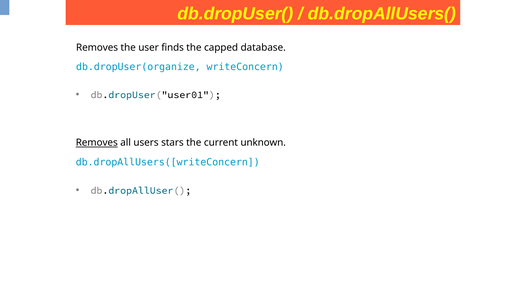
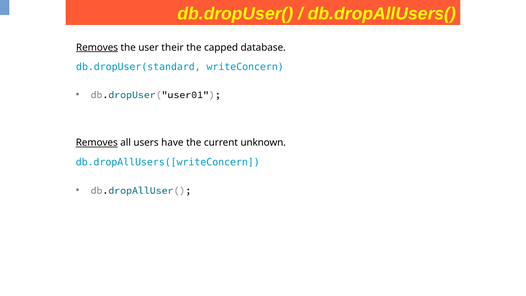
Removes at (97, 47) underline: none -> present
finds: finds -> their
db.dropUser(organize: db.dropUser(organize -> db.dropUser(standard
stars: stars -> have
